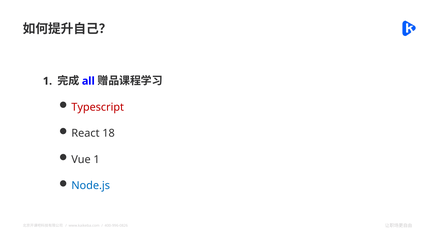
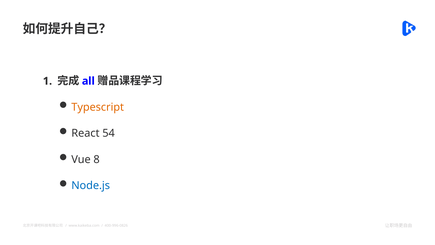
Typescript colour: red -> orange
18: 18 -> 54
Vue 1: 1 -> 8
